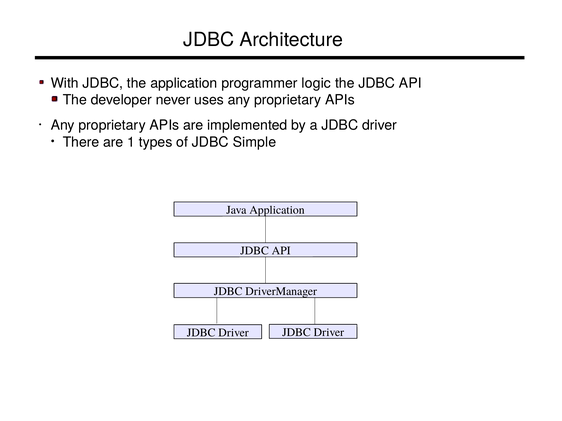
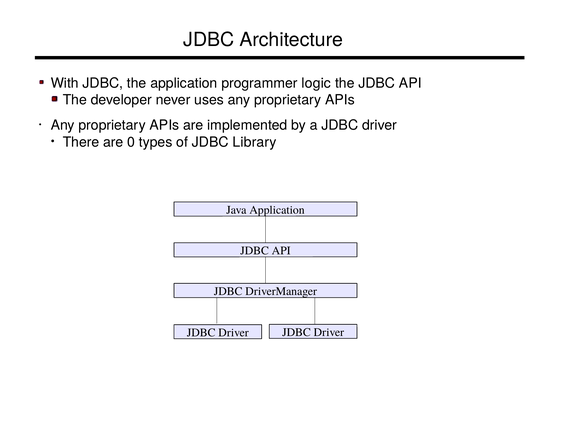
1: 1 -> 0
Simple: Simple -> Library
